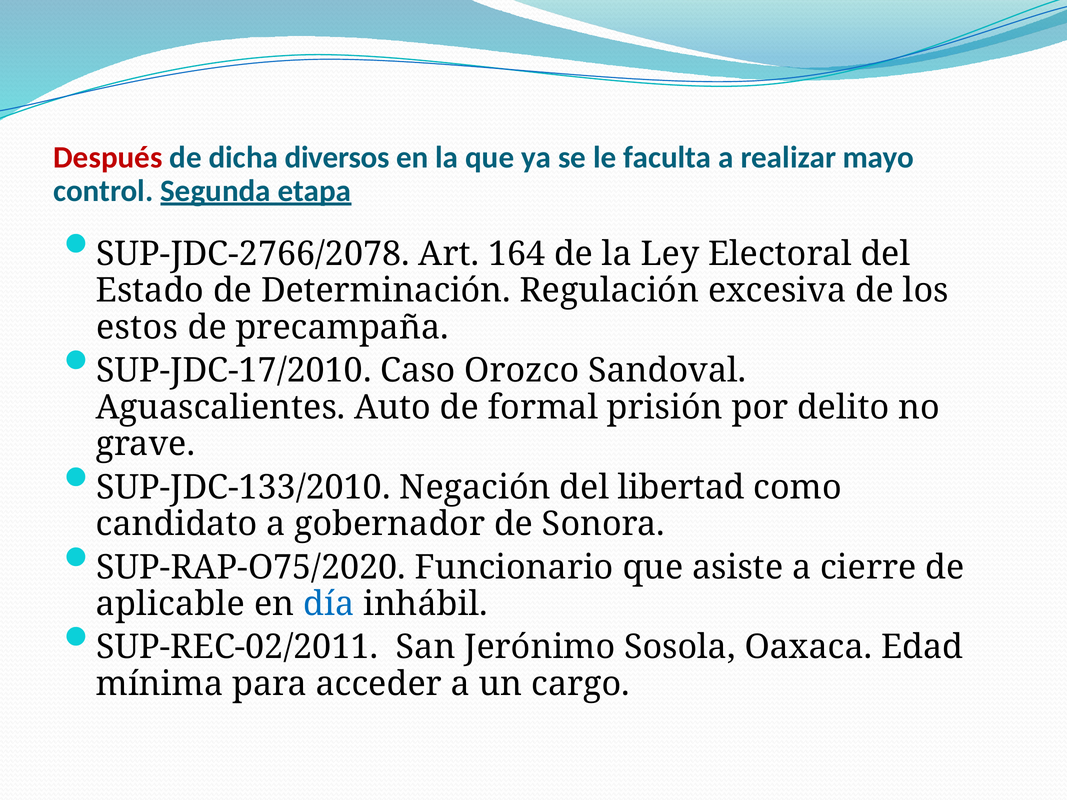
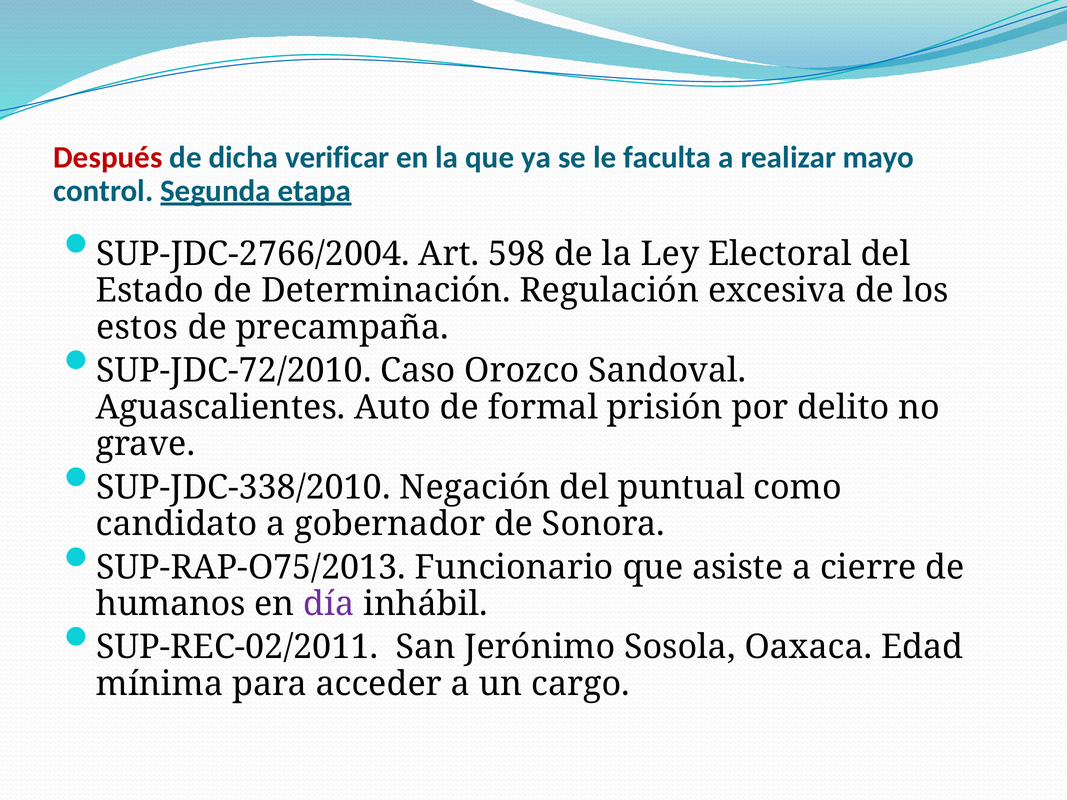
diversos: diversos -> verificar
SUP-JDC-2766/2078: SUP-JDC-2766/2078 -> SUP-JDC-2766/2004
164: 164 -> 598
SUP-JDC-17/2010: SUP-JDC-17/2010 -> SUP-JDC-72/2010
SUP-JDC-133/2010: SUP-JDC-133/2010 -> SUP-JDC-338/2010
libertad: libertad -> puntual
SUP-RAP-O75/2020: SUP-RAP-O75/2020 -> SUP-RAP-O75/2013
aplicable: aplicable -> humanos
día colour: blue -> purple
